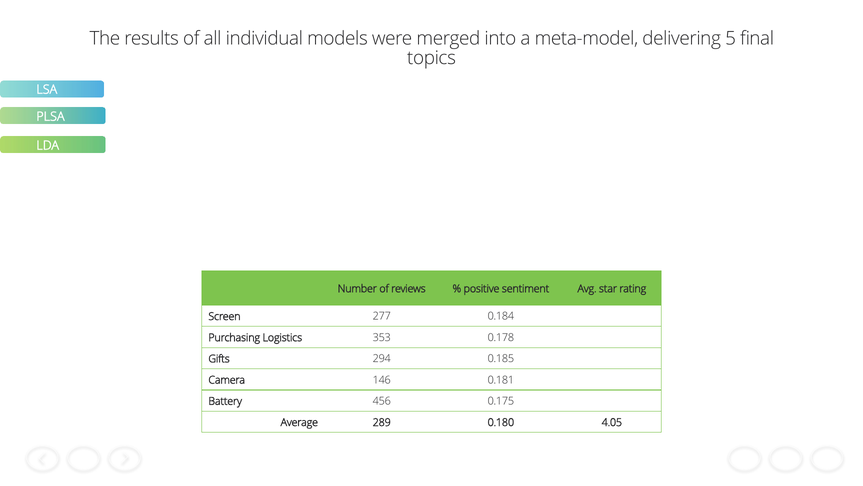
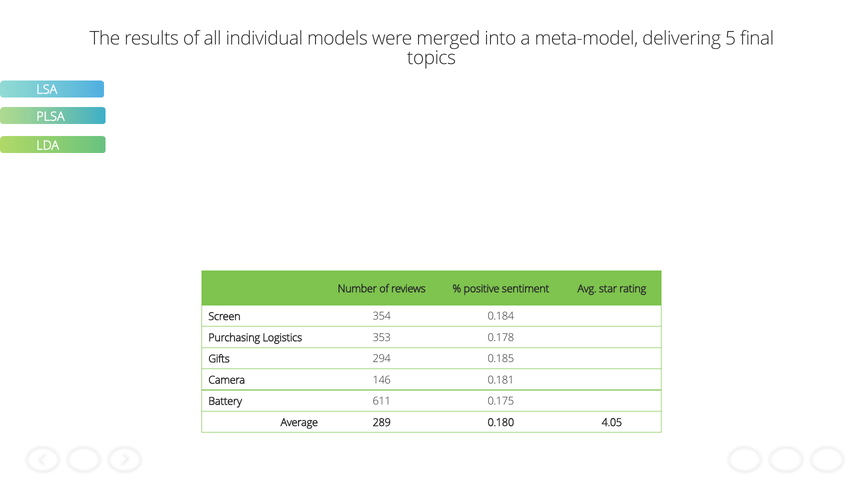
277: 277 -> 354
456: 456 -> 611
